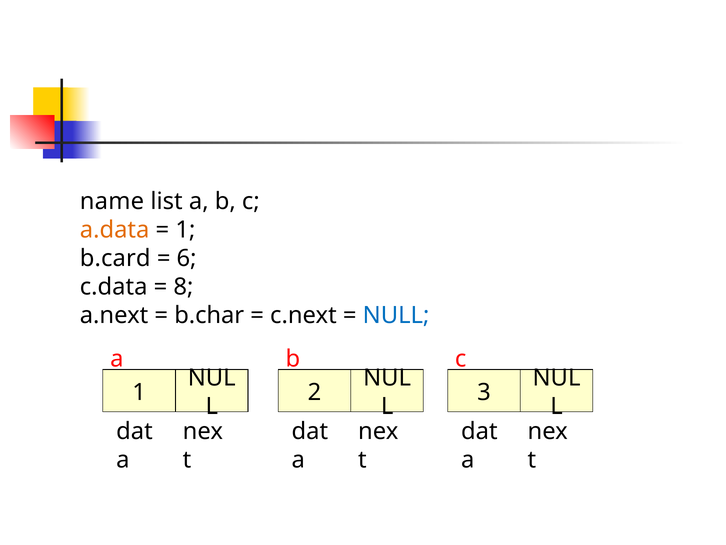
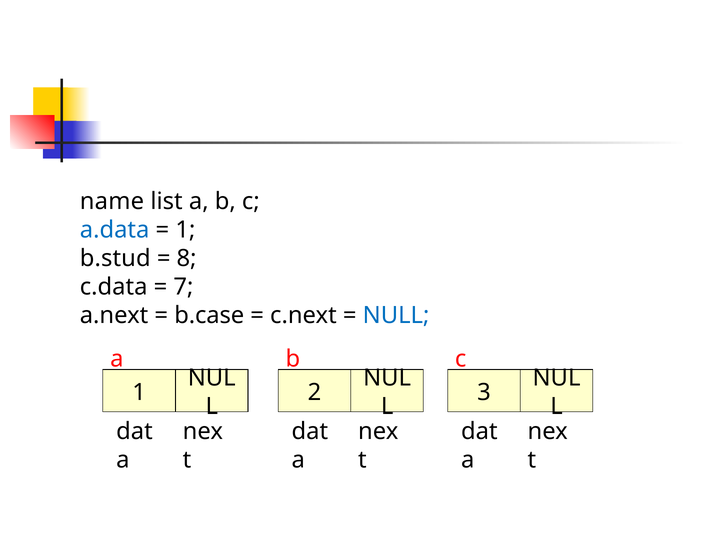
a.data colour: orange -> blue
b.card: b.card -> b.stud
6: 6 -> 8
8: 8 -> 7
b.char: b.char -> b.case
